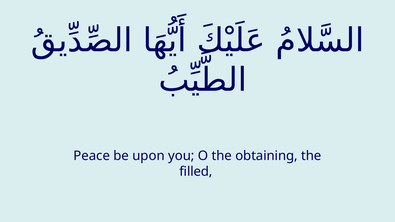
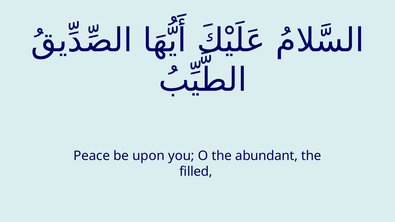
obtaining: obtaining -> abundant
